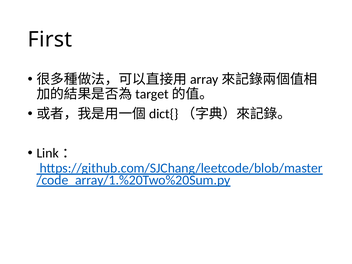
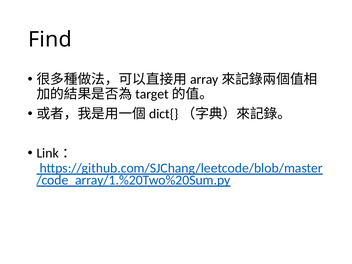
First: First -> Find
